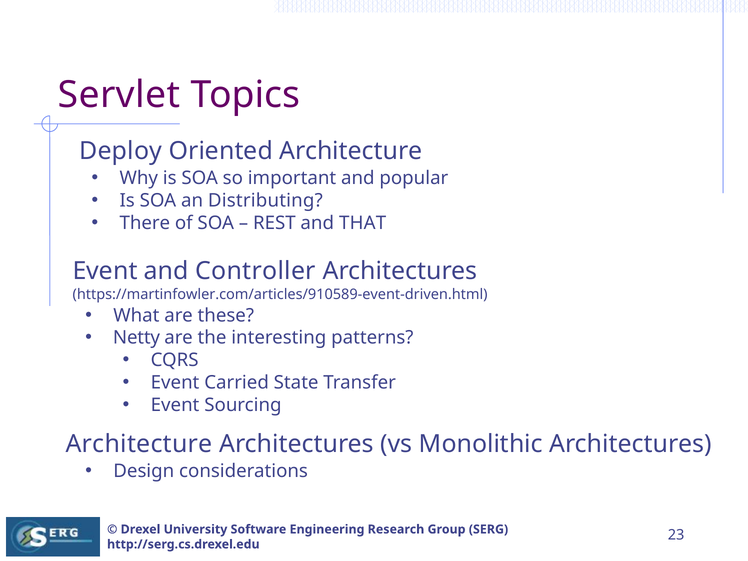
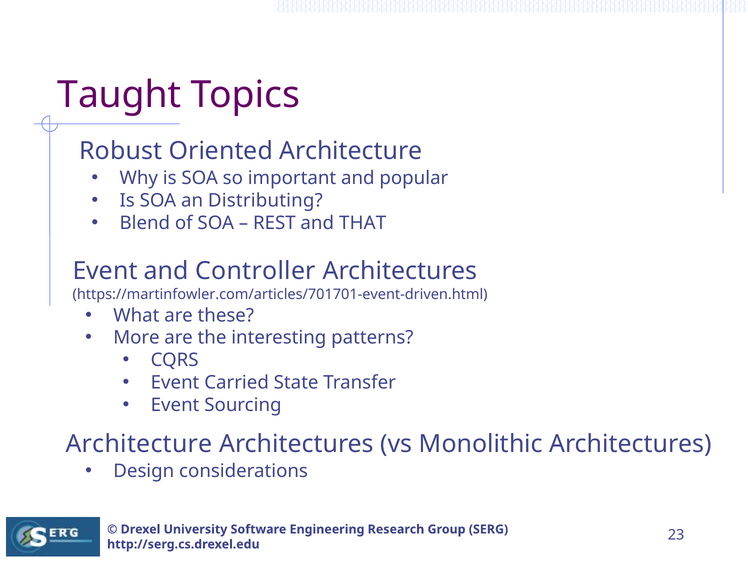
Servlet: Servlet -> Taught
Deploy: Deploy -> Robust
There: There -> Blend
https://martinfowler.com/articles/910589-event-driven.html: https://martinfowler.com/articles/910589-event-driven.html -> https://martinfowler.com/articles/701701-event-driven.html
Netty: Netty -> More
